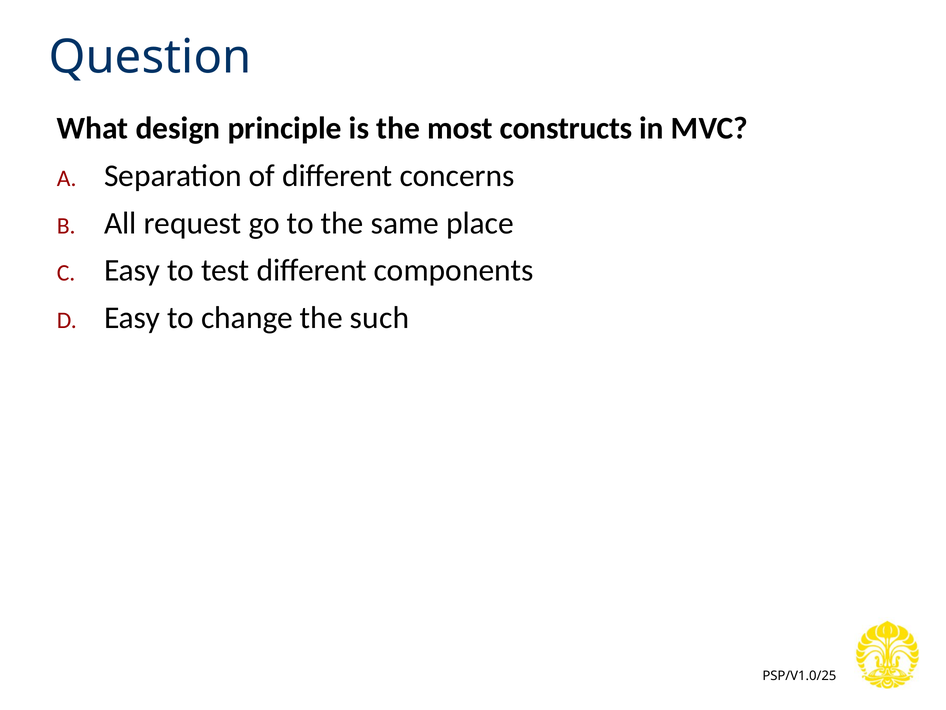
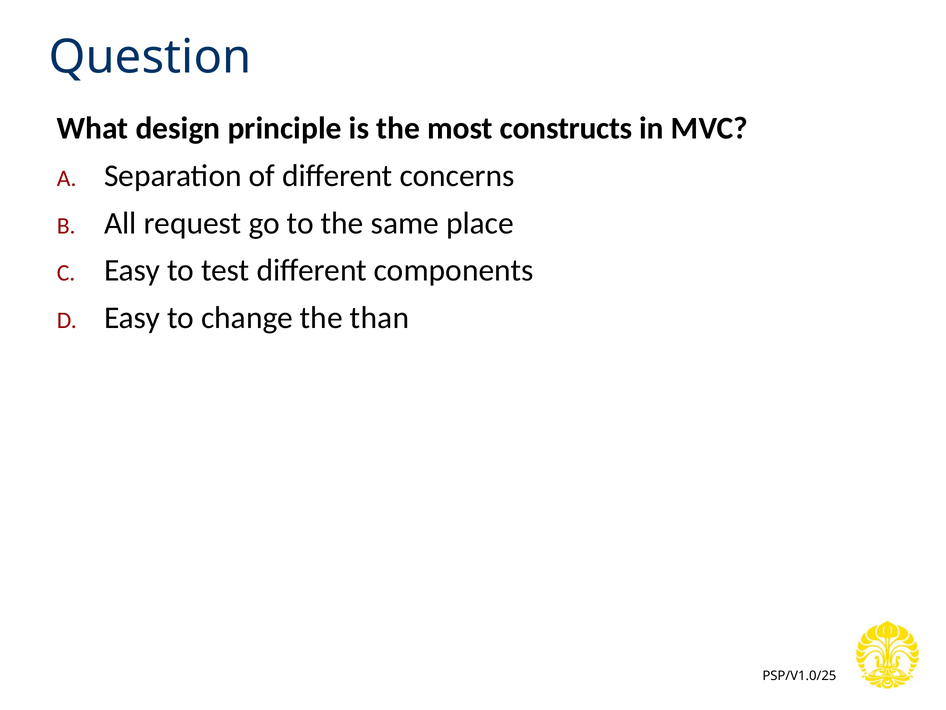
such: such -> than
